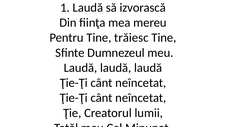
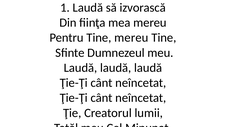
Tine trăiesc: trăiesc -> mereu
